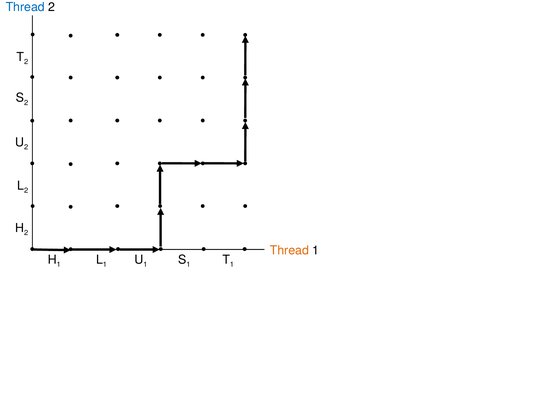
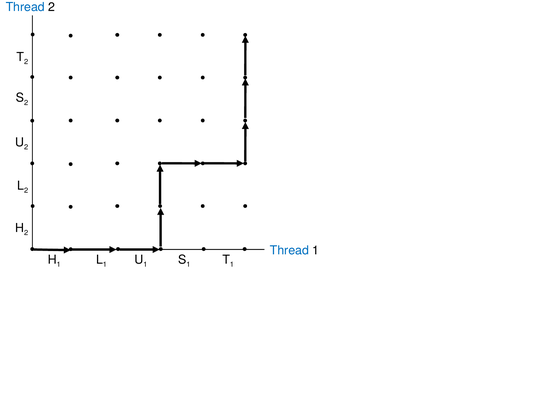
Thread at (289, 250) colour: orange -> blue
